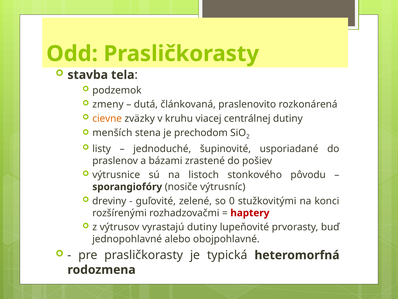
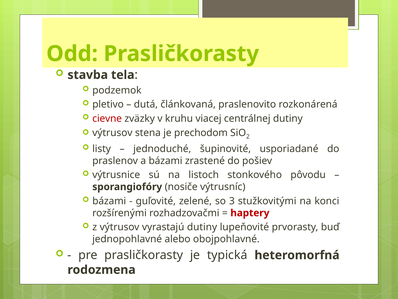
zmeny: zmeny -> pletivo
cievne colour: orange -> red
menších at (112, 133): menších -> výtrusov
dreviny at (109, 201): dreviny -> bázami
0: 0 -> 3
